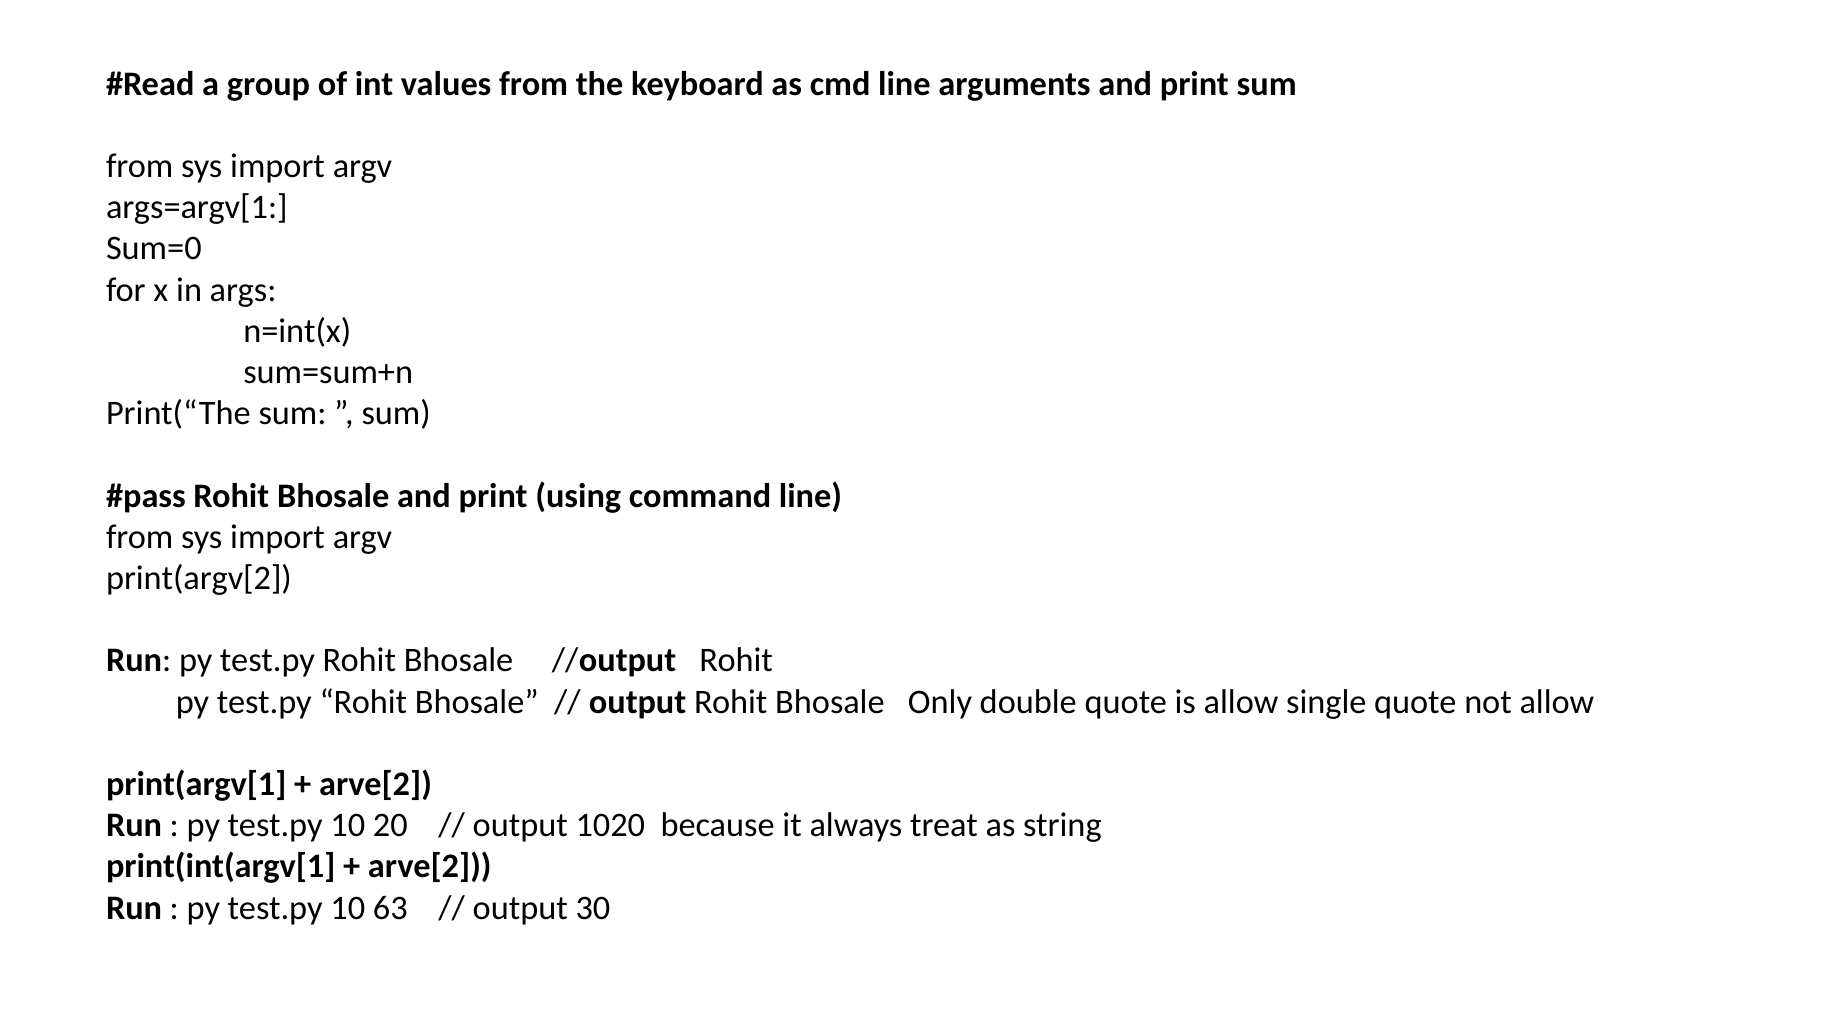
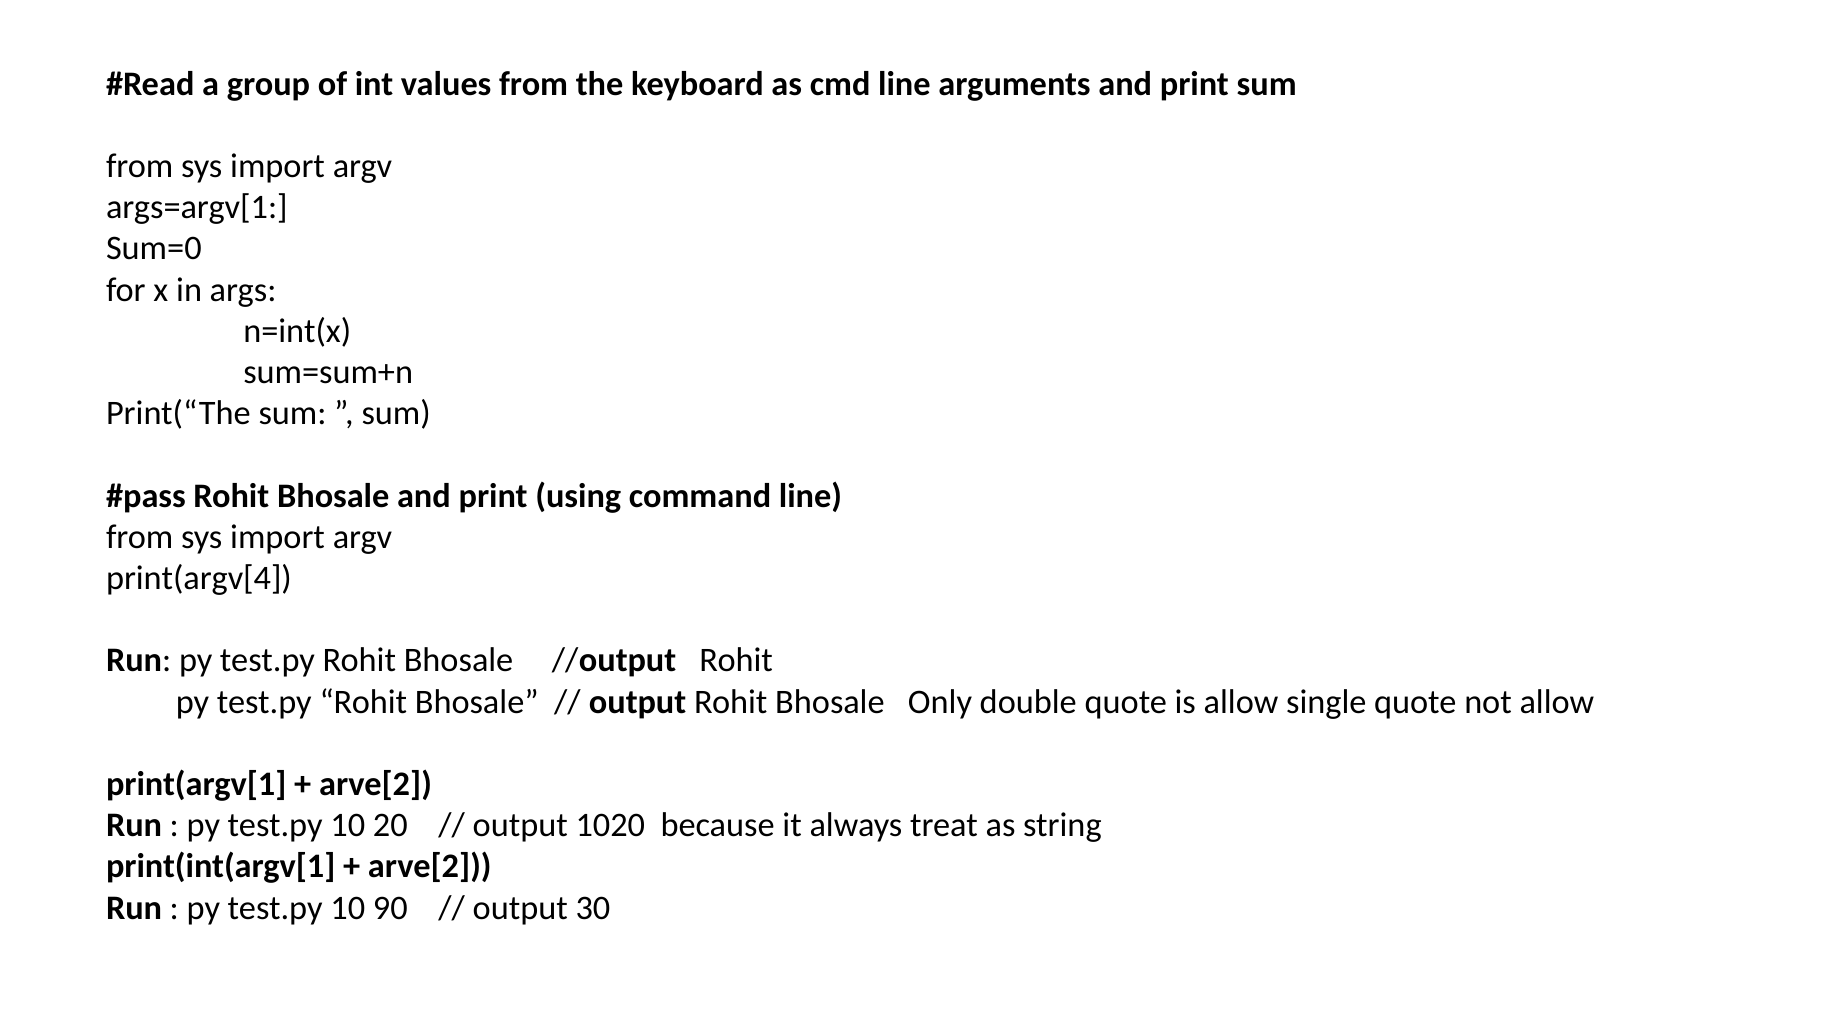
print(argv[2: print(argv[2 -> print(argv[4
63: 63 -> 90
